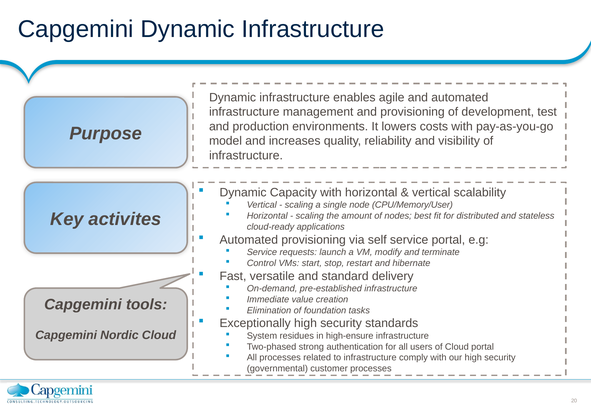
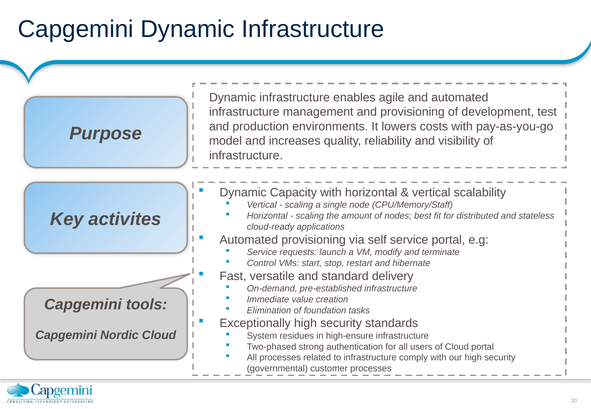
CPU/Memory/User: CPU/Memory/User -> CPU/Memory/Staff
